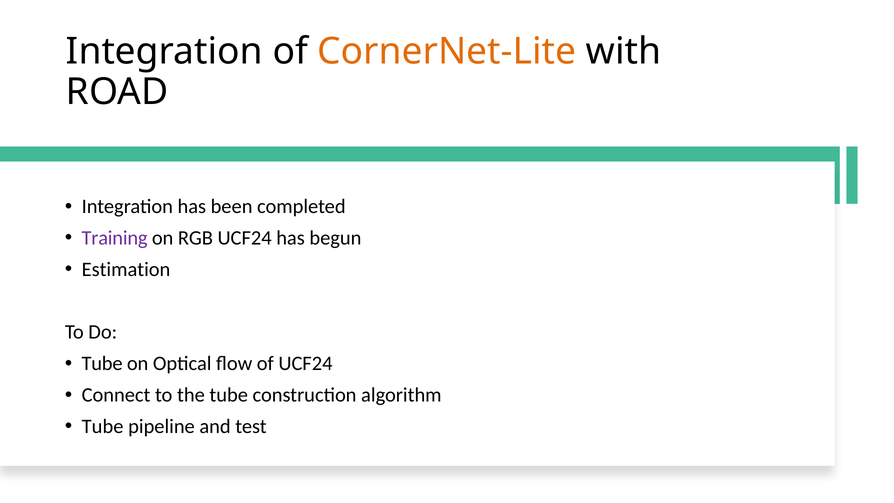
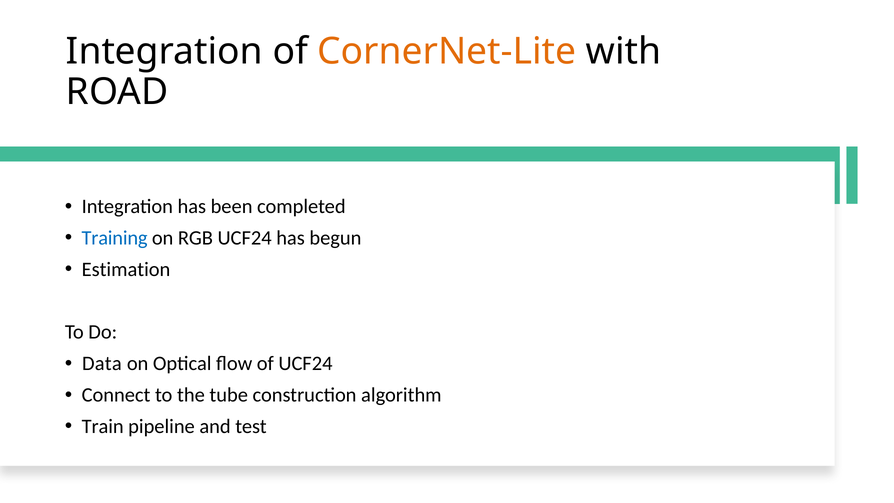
Training colour: purple -> blue
Tube at (102, 364): Tube -> Data
Tube at (103, 426): Tube -> Train
